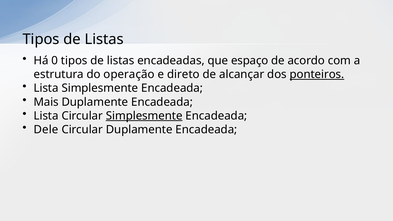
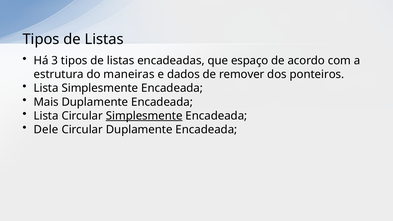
0: 0 -> 3
operação: operação -> maneiras
direto: direto -> dados
alcançar: alcançar -> remover
ponteiros underline: present -> none
